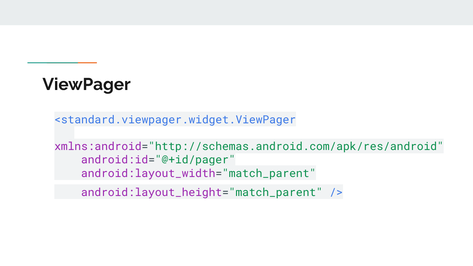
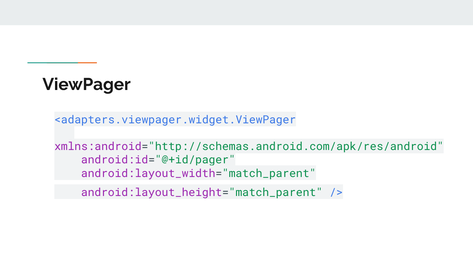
<standard.viewpager.widget.ViewPager: <standard.viewpager.widget.ViewPager -> <adapters.viewpager.widget.ViewPager
